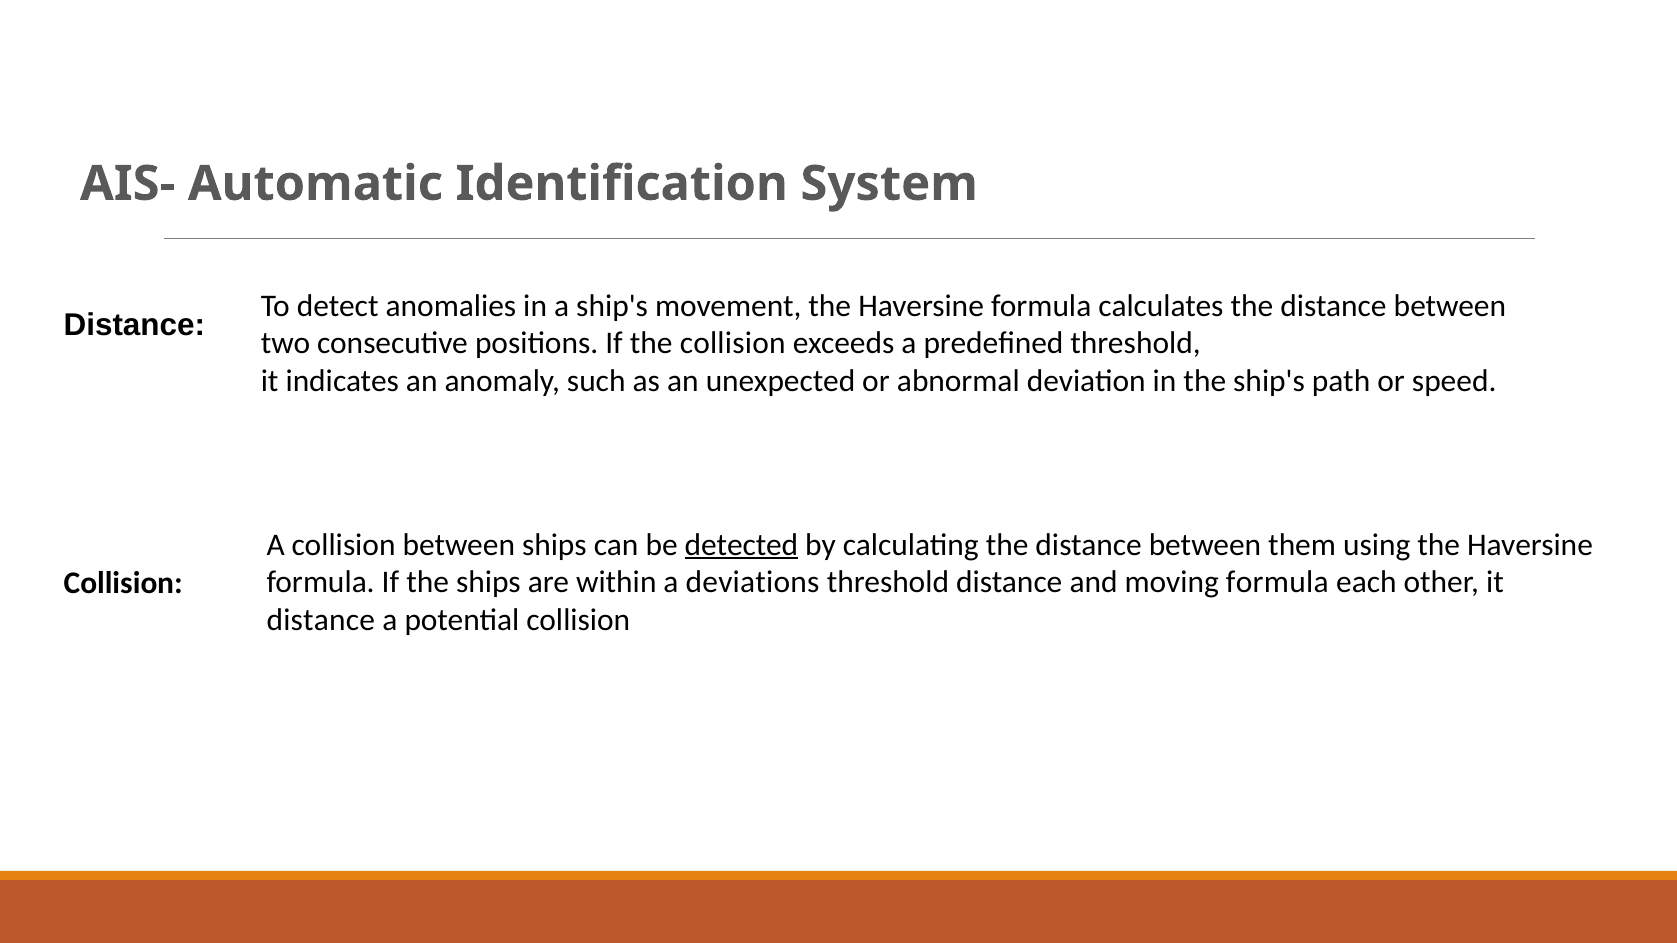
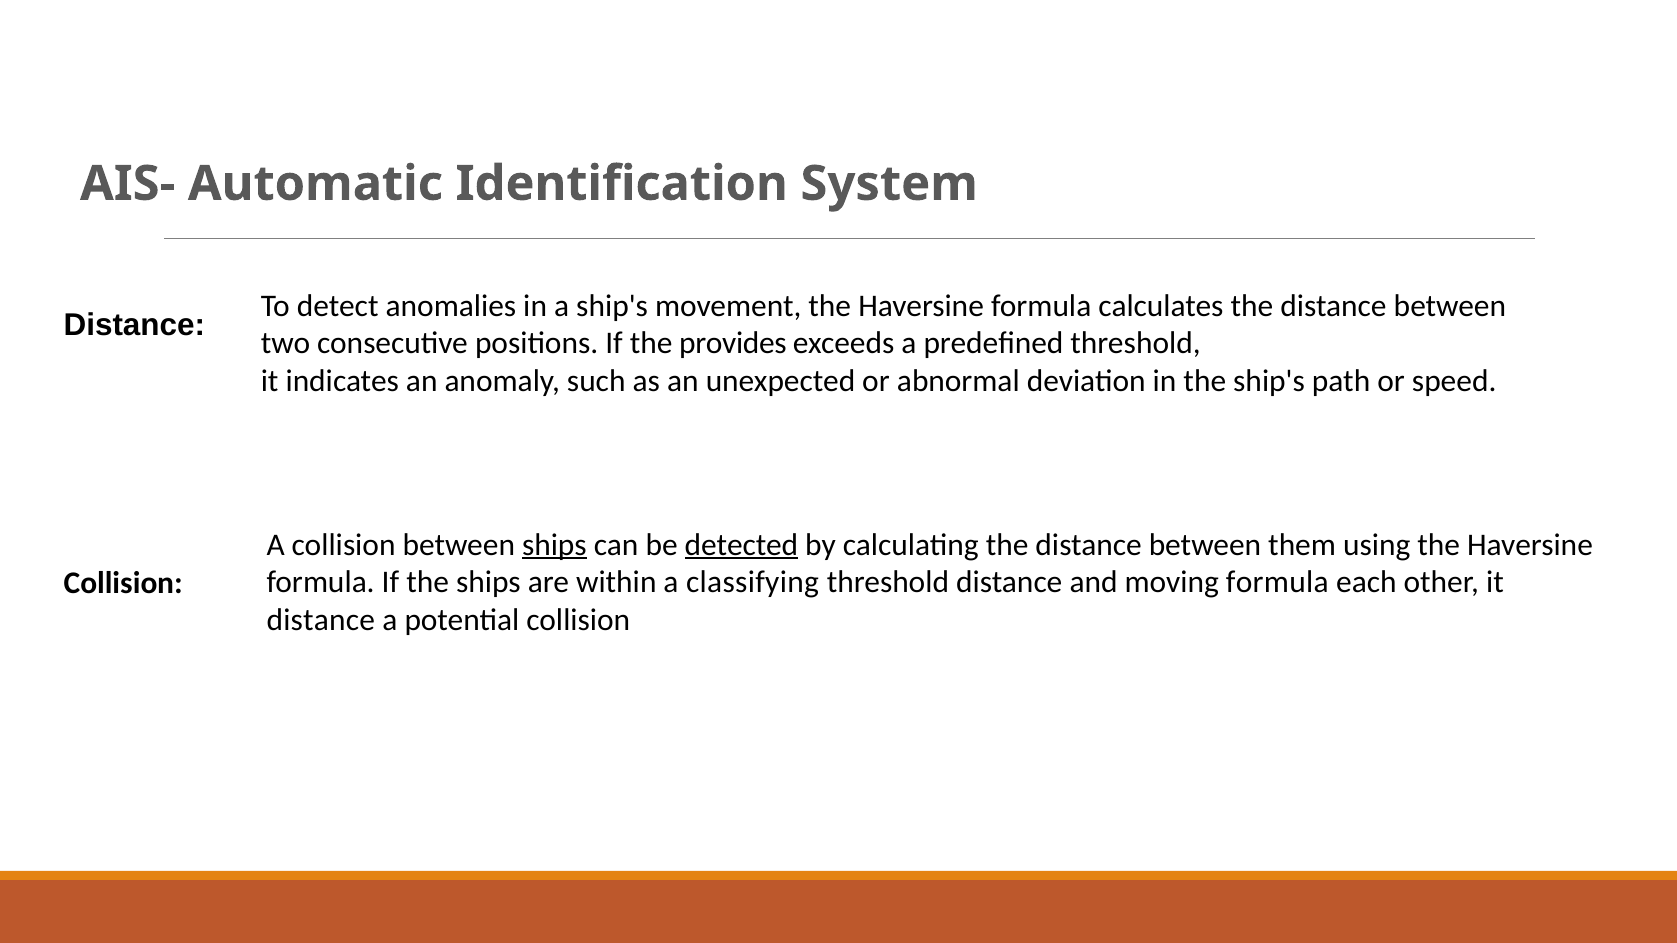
the collision: collision -> provides
ships at (554, 545) underline: none -> present
deviations: deviations -> classifying
